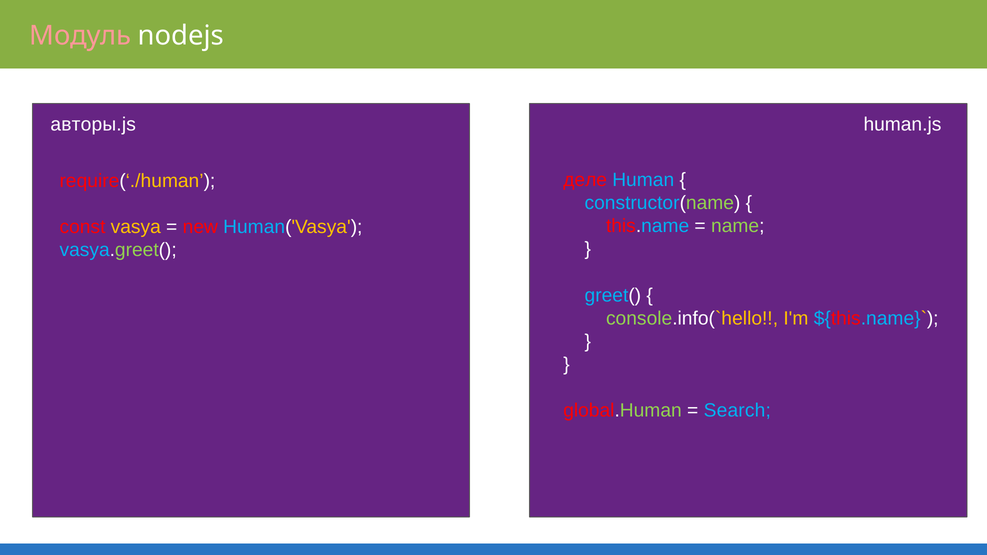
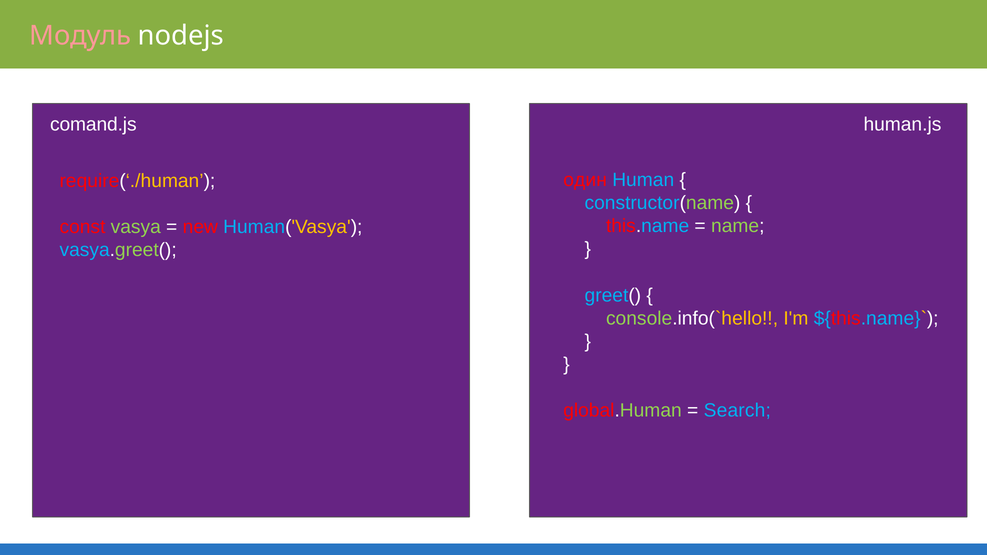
авторы.js: авторы.js -> comand.js
деле: деле -> один
vasya colour: yellow -> light green
